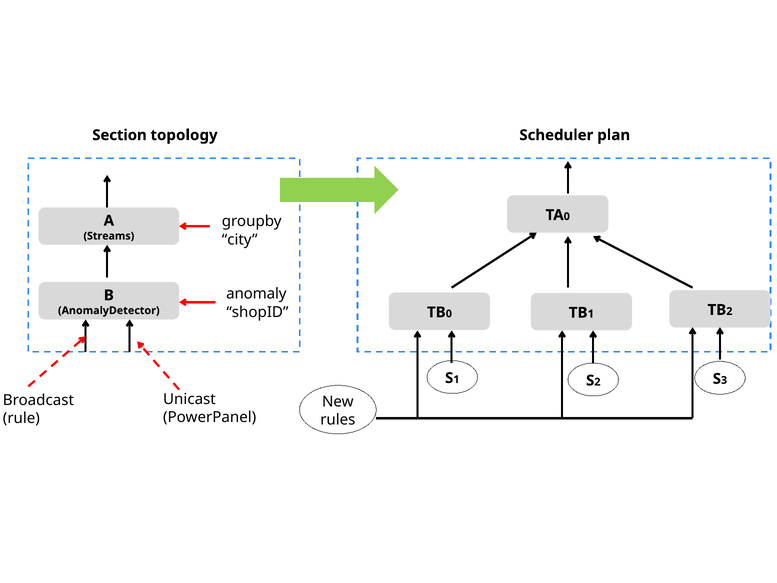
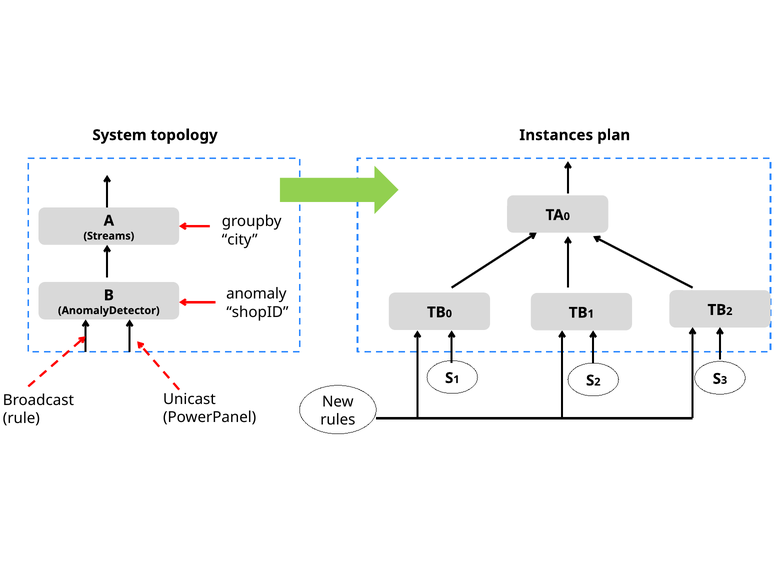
Section: Section -> System
Scheduler: Scheduler -> Instances
